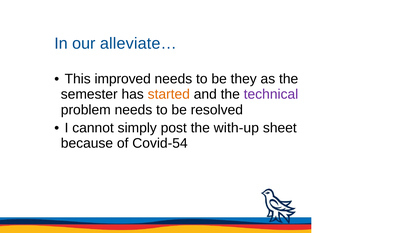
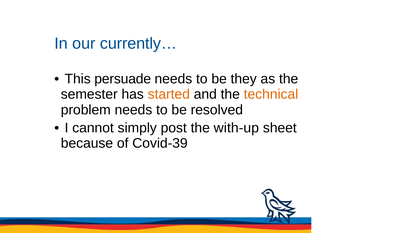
alleviate…: alleviate… -> currently…
improved: improved -> persuade
technical colour: purple -> orange
Covid-54: Covid-54 -> Covid-39
